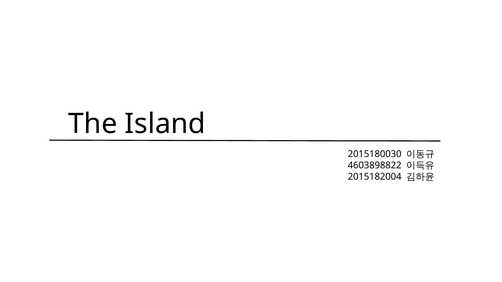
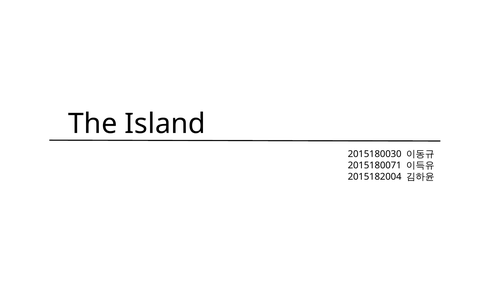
4603898822: 4603898822 -> 2015180071
